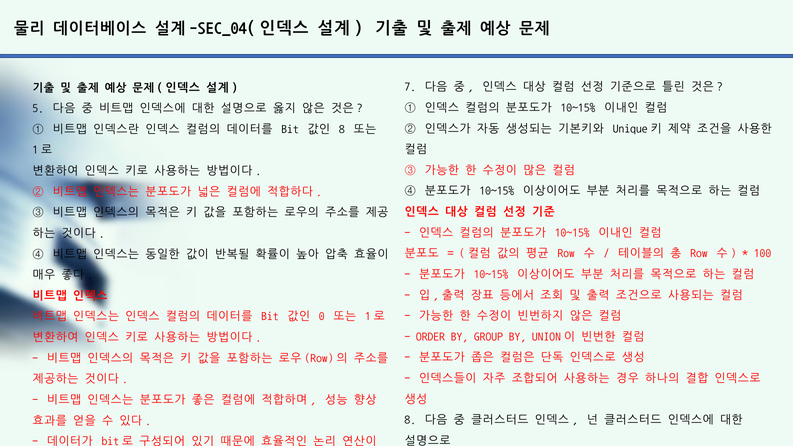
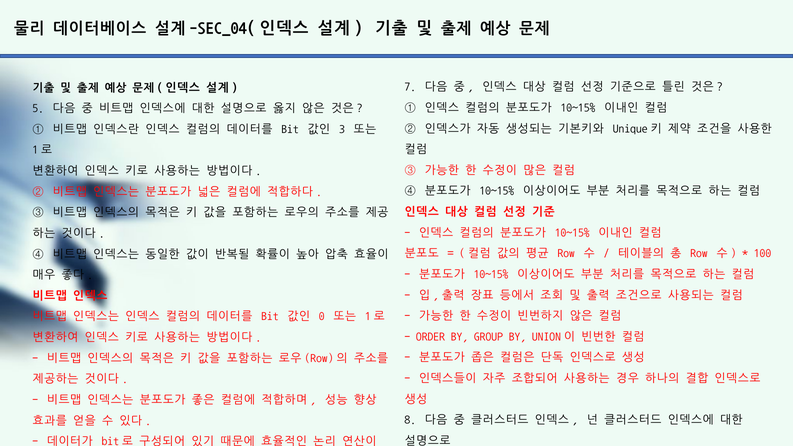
8 at (342, 129): 8 -> 3
